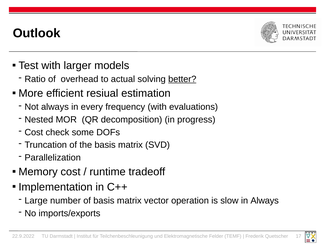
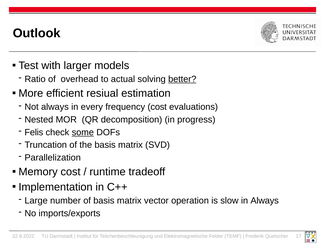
frequency with: with -> cost
Cost at (34, 132): Cost -> Felis
some underline: none -> present
